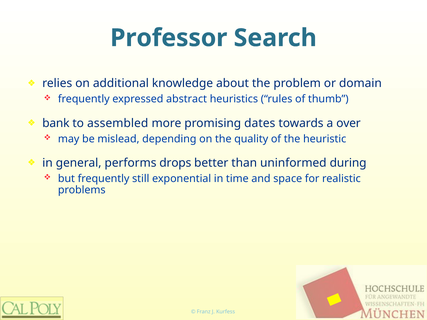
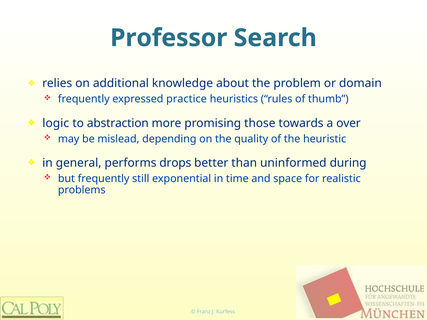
abstract: abstract -> practice
bank: bank -> logic
assembled: assembled -> abstraction
dates: dates -> those
